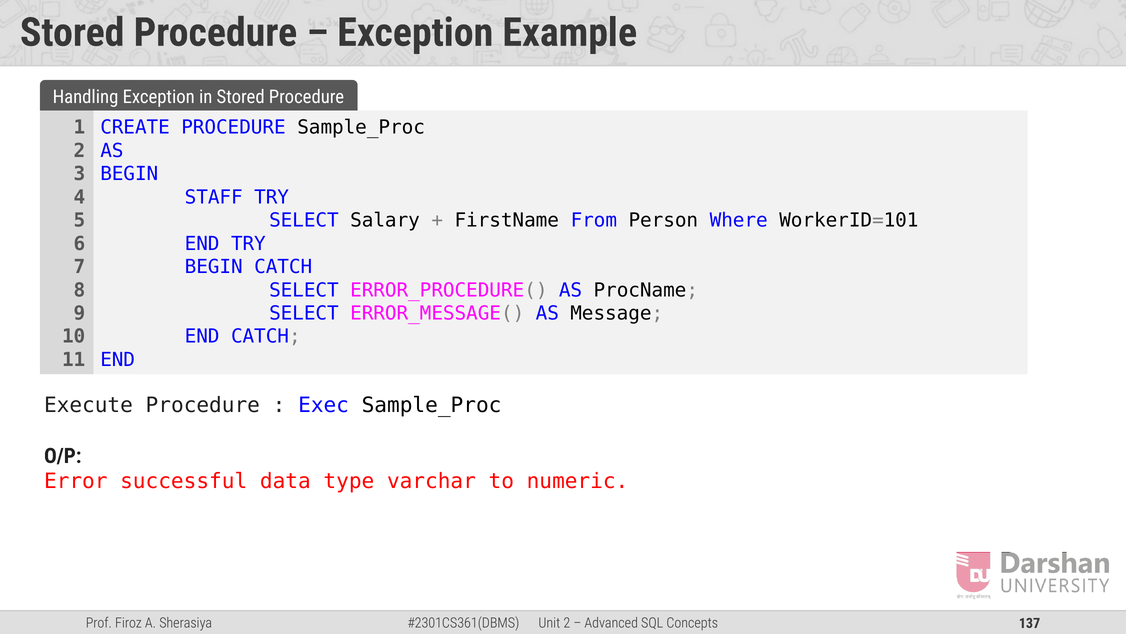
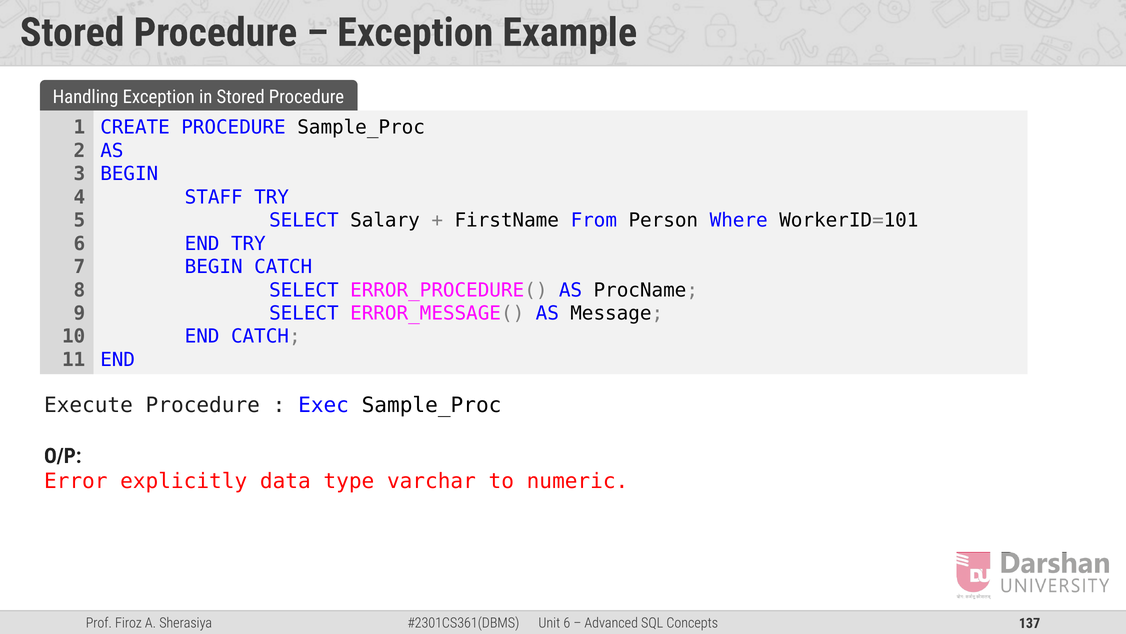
successful: successful -> explicitly
2 at (567, 623): 2 -> 6
